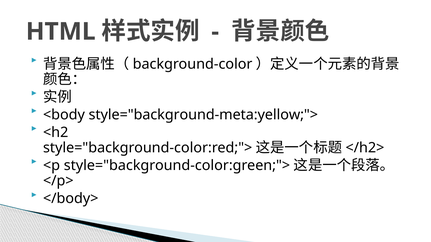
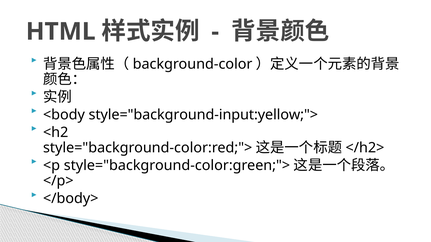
style="background-meta:yellow;">: style="background-meta:yellow;"> -> style="background-input:yellow;">
